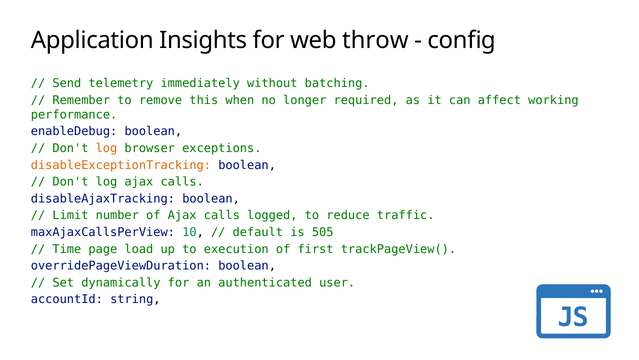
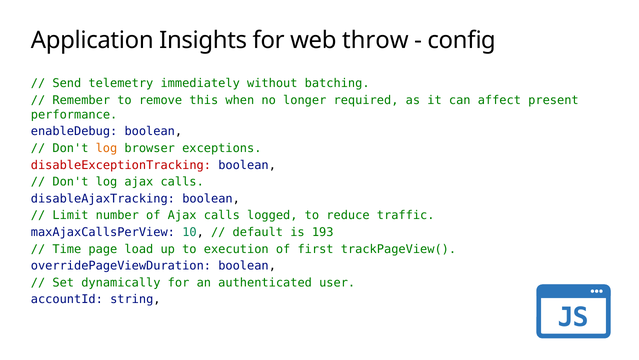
working: working -> present
disableExceptionTracking colour: orange -> red
505: 505 -> 193
